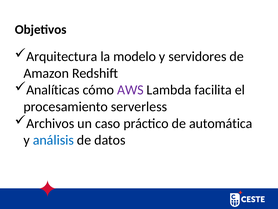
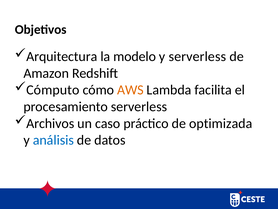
y servidores: servidores -> serverless
Analíticas: Analíticas -> Cómputo
AWS colour: purple -> orange
automática: automática -> optimizada
